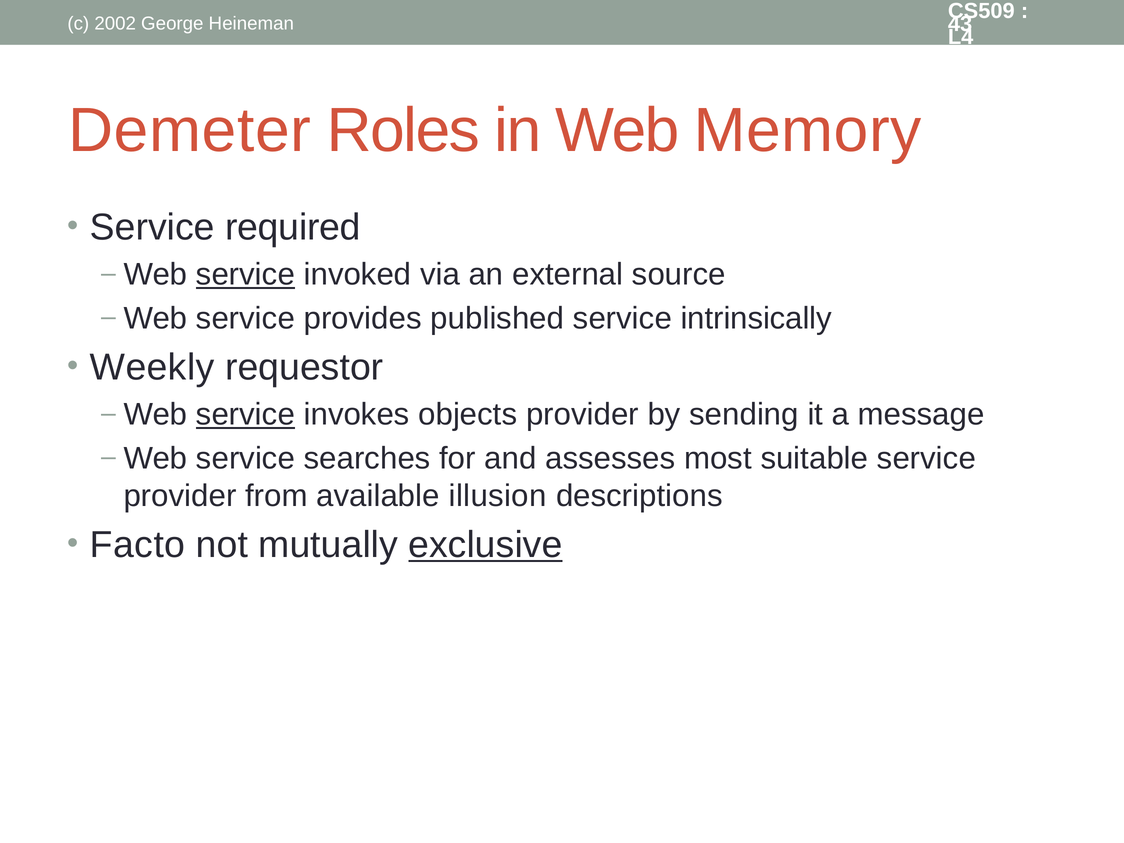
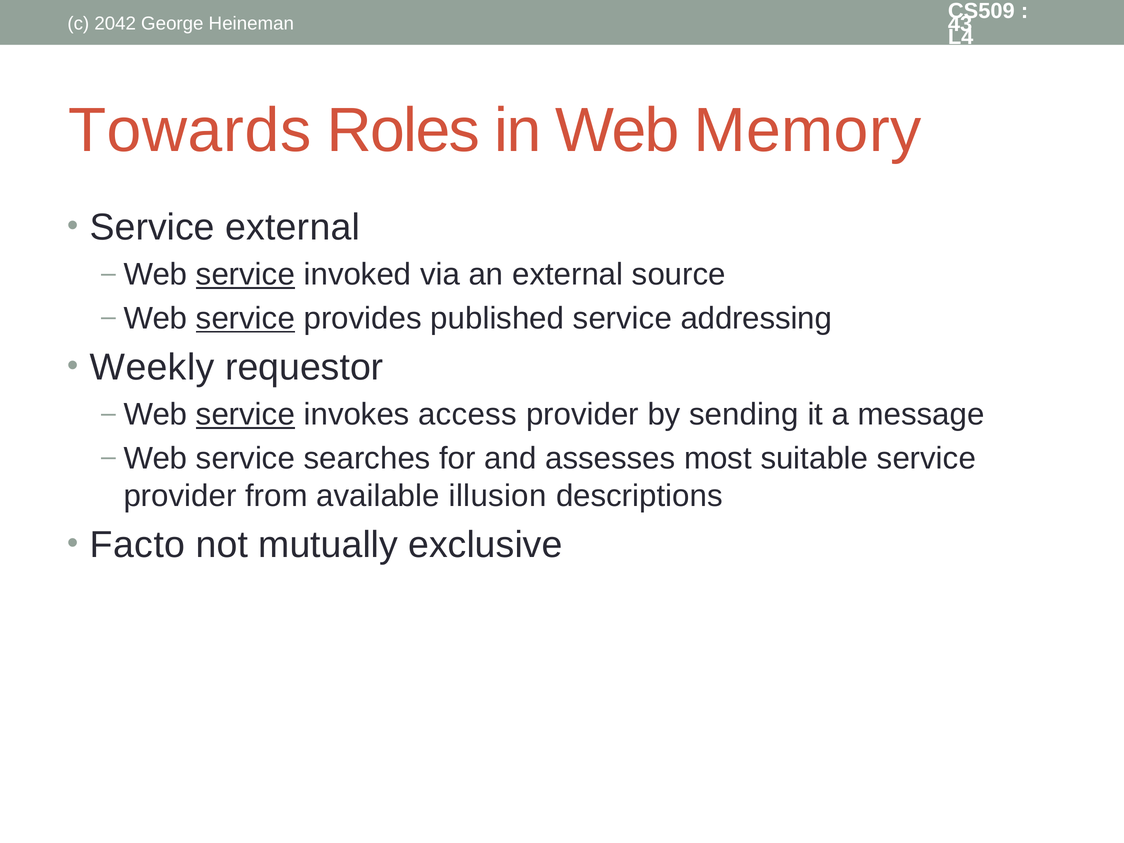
2002: 2002 -> 2042
Demeter: Demeter -> Towards
Service required: required -> external
service at (245, 318) underline: none -> present
intrinsically: intrinsically -> addressing
objects: objects -> access
exclusive underline: present -> none
